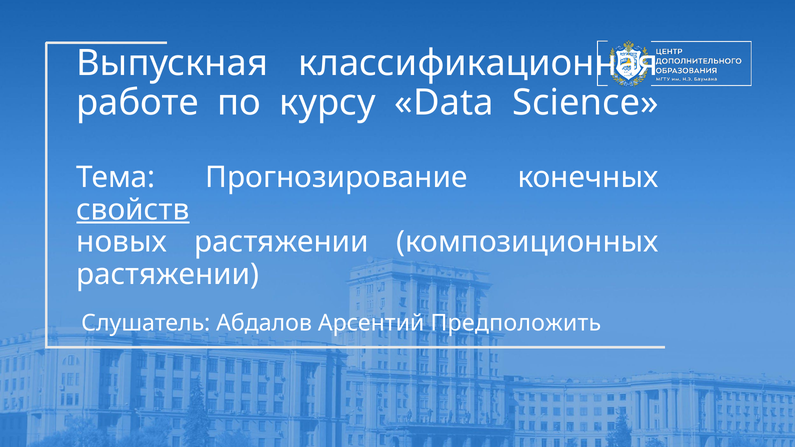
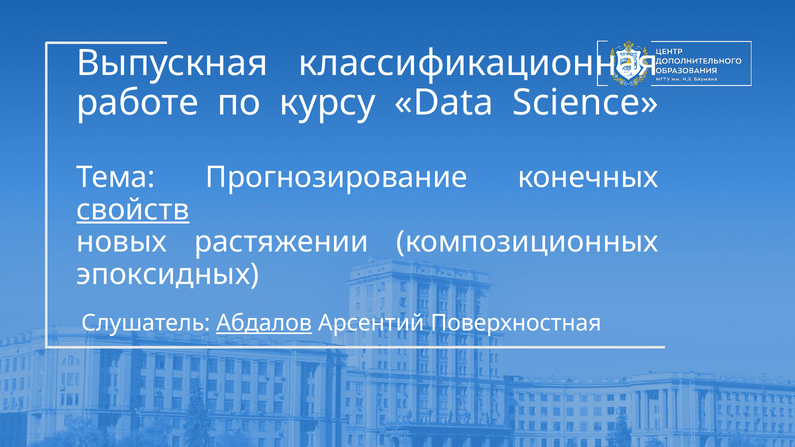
растяжении at (168, 274): растяжении -> эпоксидных
Абдалов underline: none -> present
Предположить: Предположить -> Поверхностная
